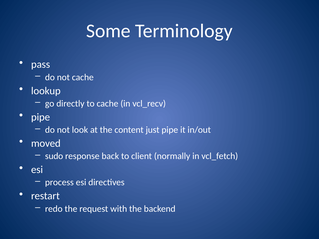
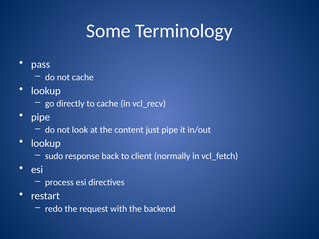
moved at (46, 143): moved -> lookup
